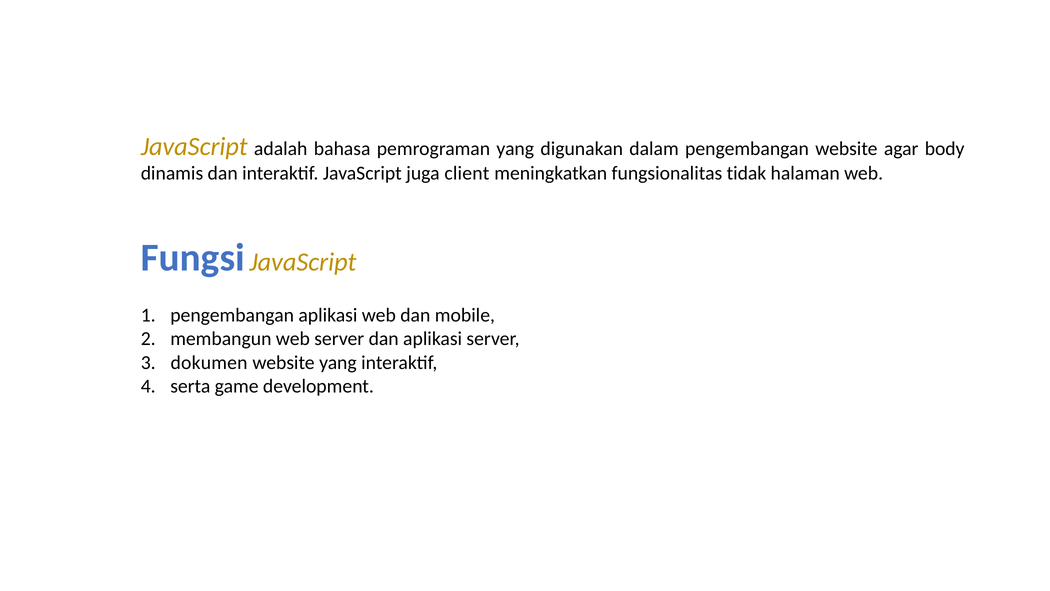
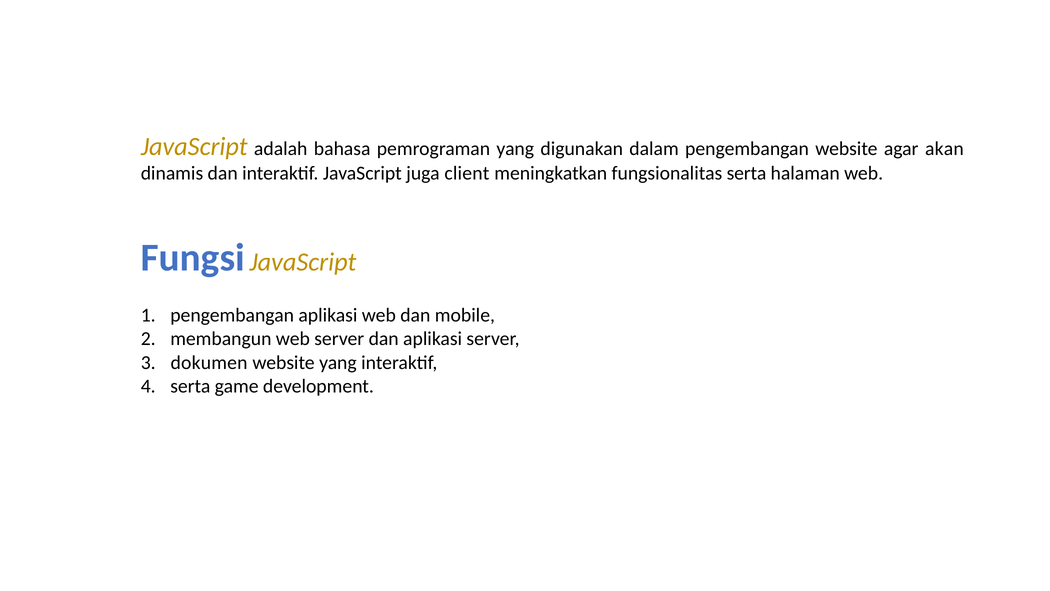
body: body -> akan
fungsionalitas tidak: tidak -> serta
